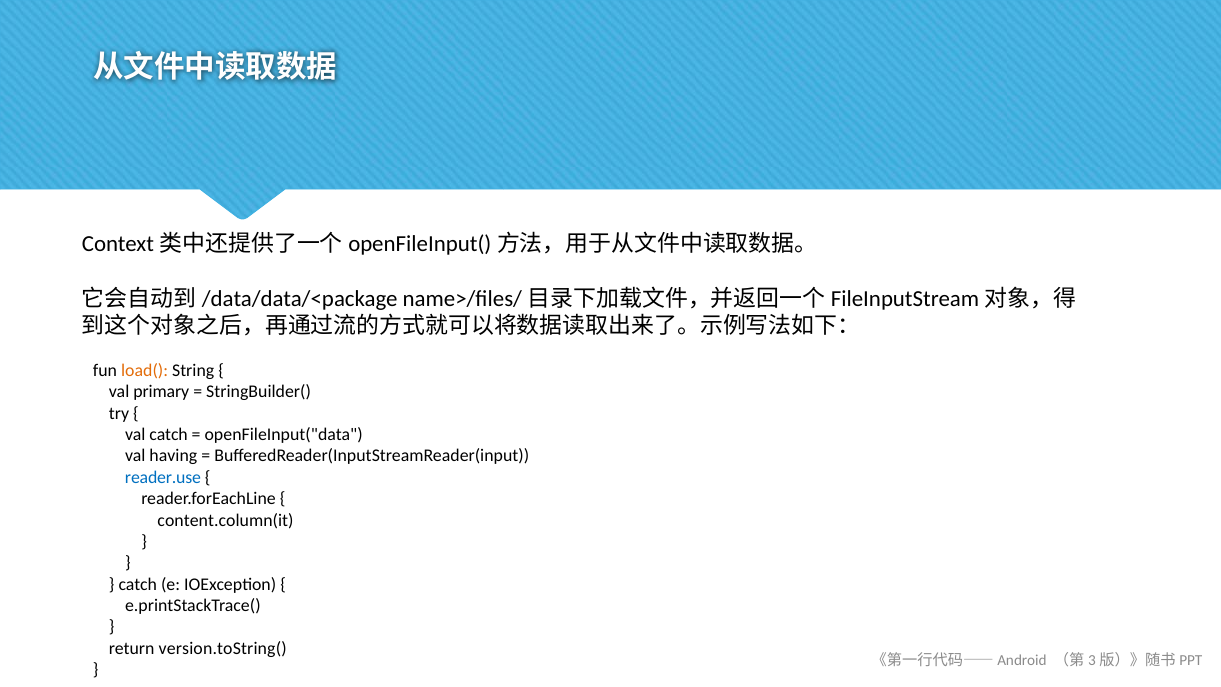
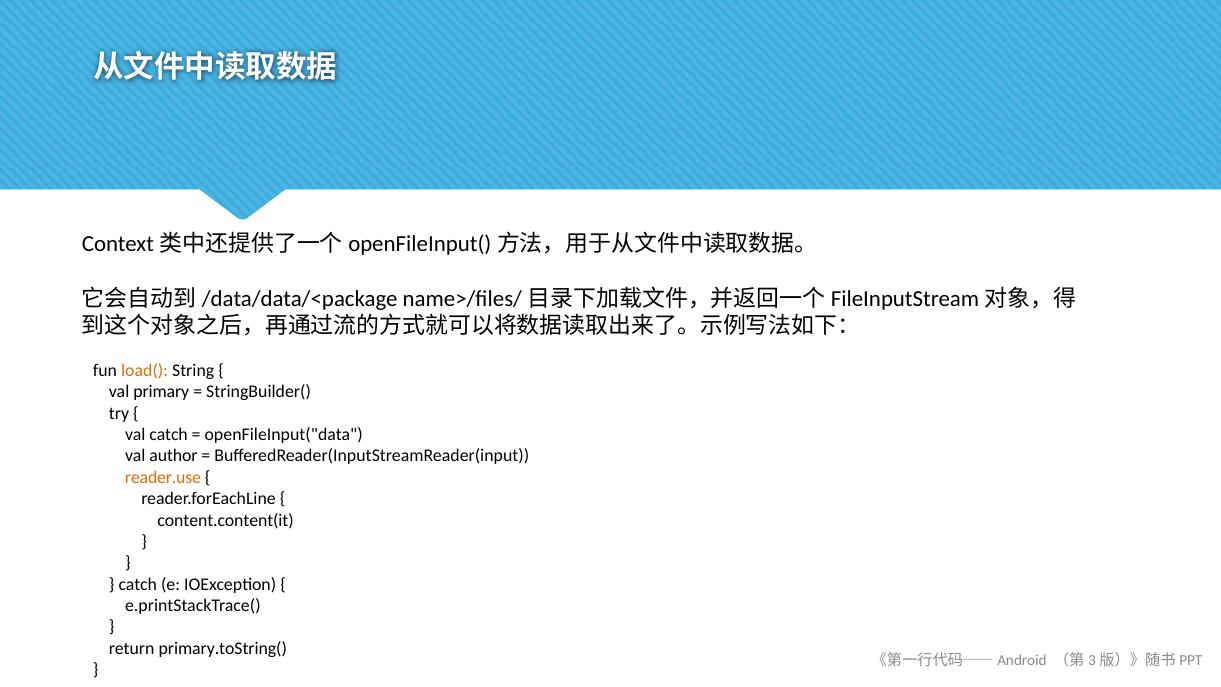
having: having -> author
reader.use colour: blue -> orange
content.column(it: content.column(it -> content.content(it
version.toString(: version.toString( -> primary.toString(
